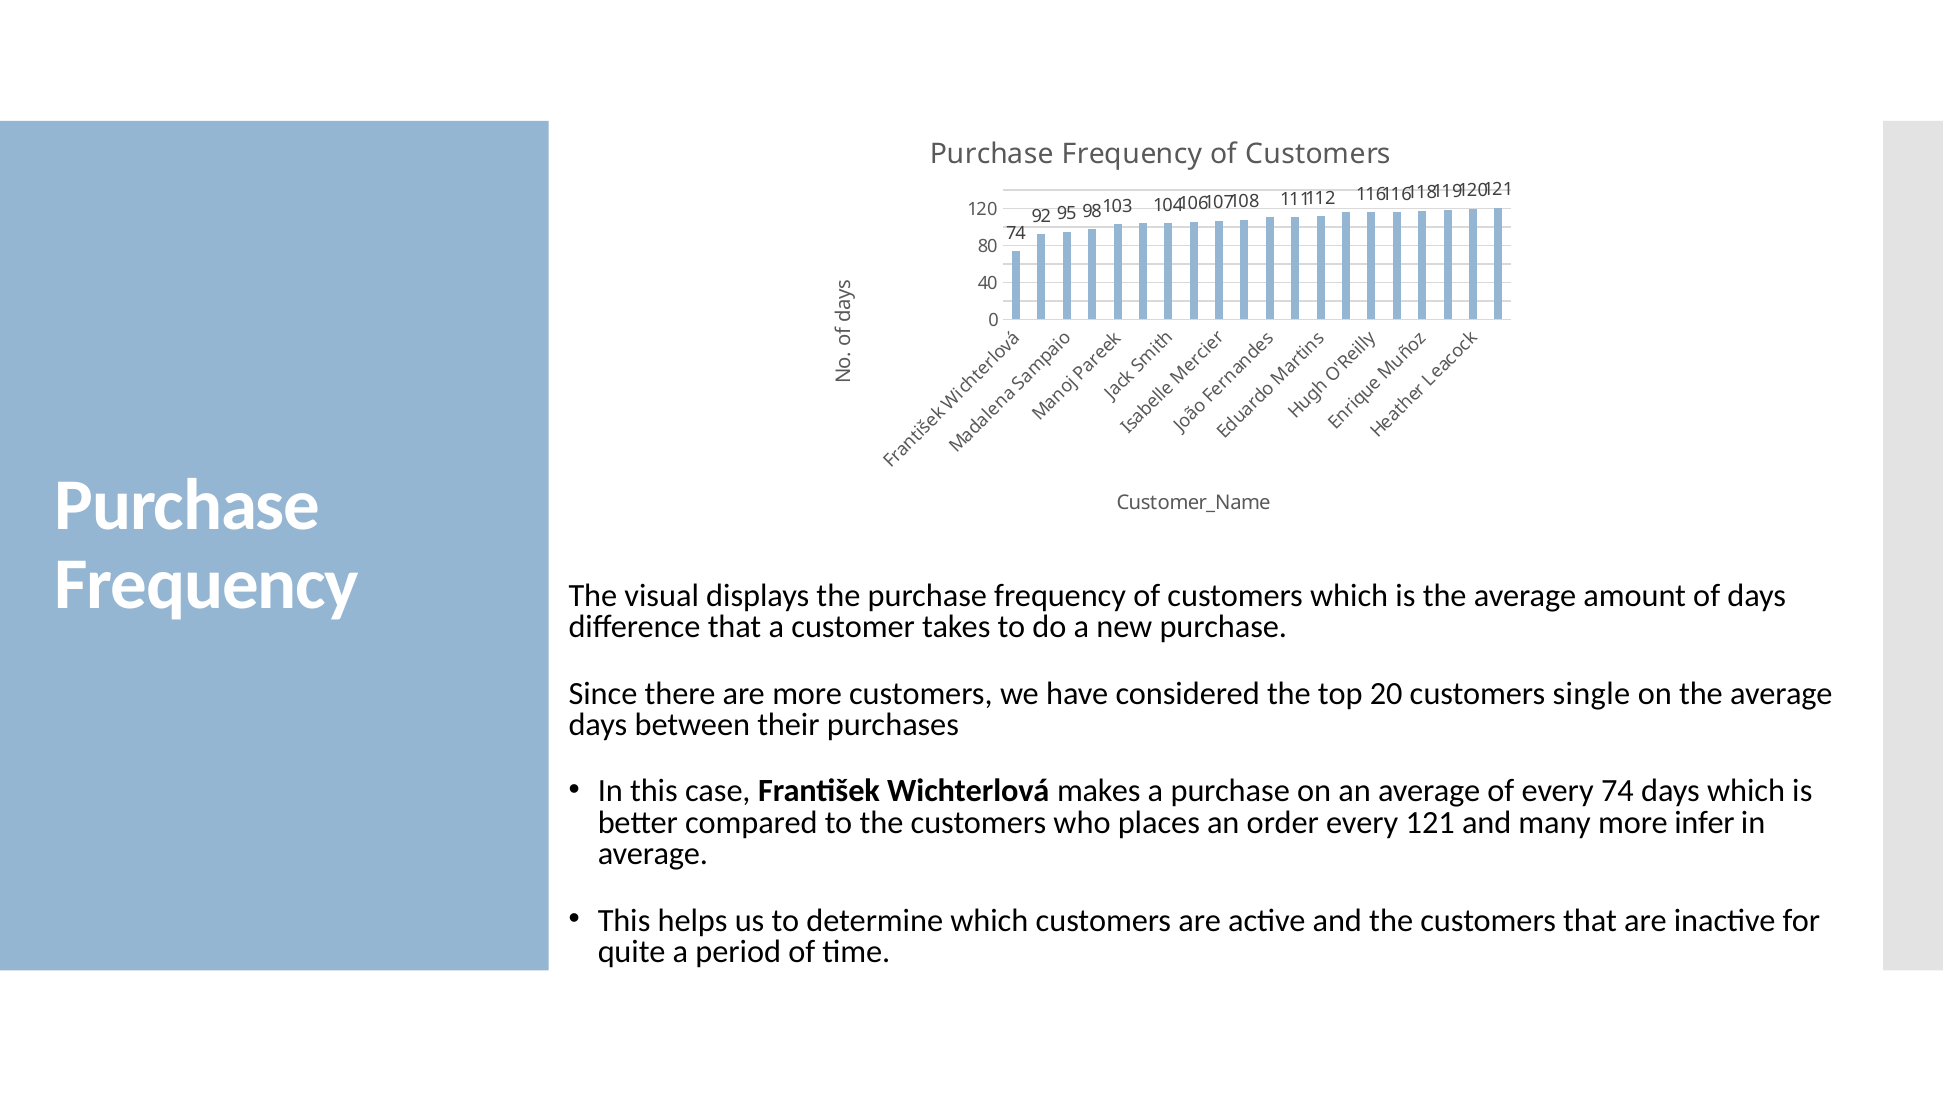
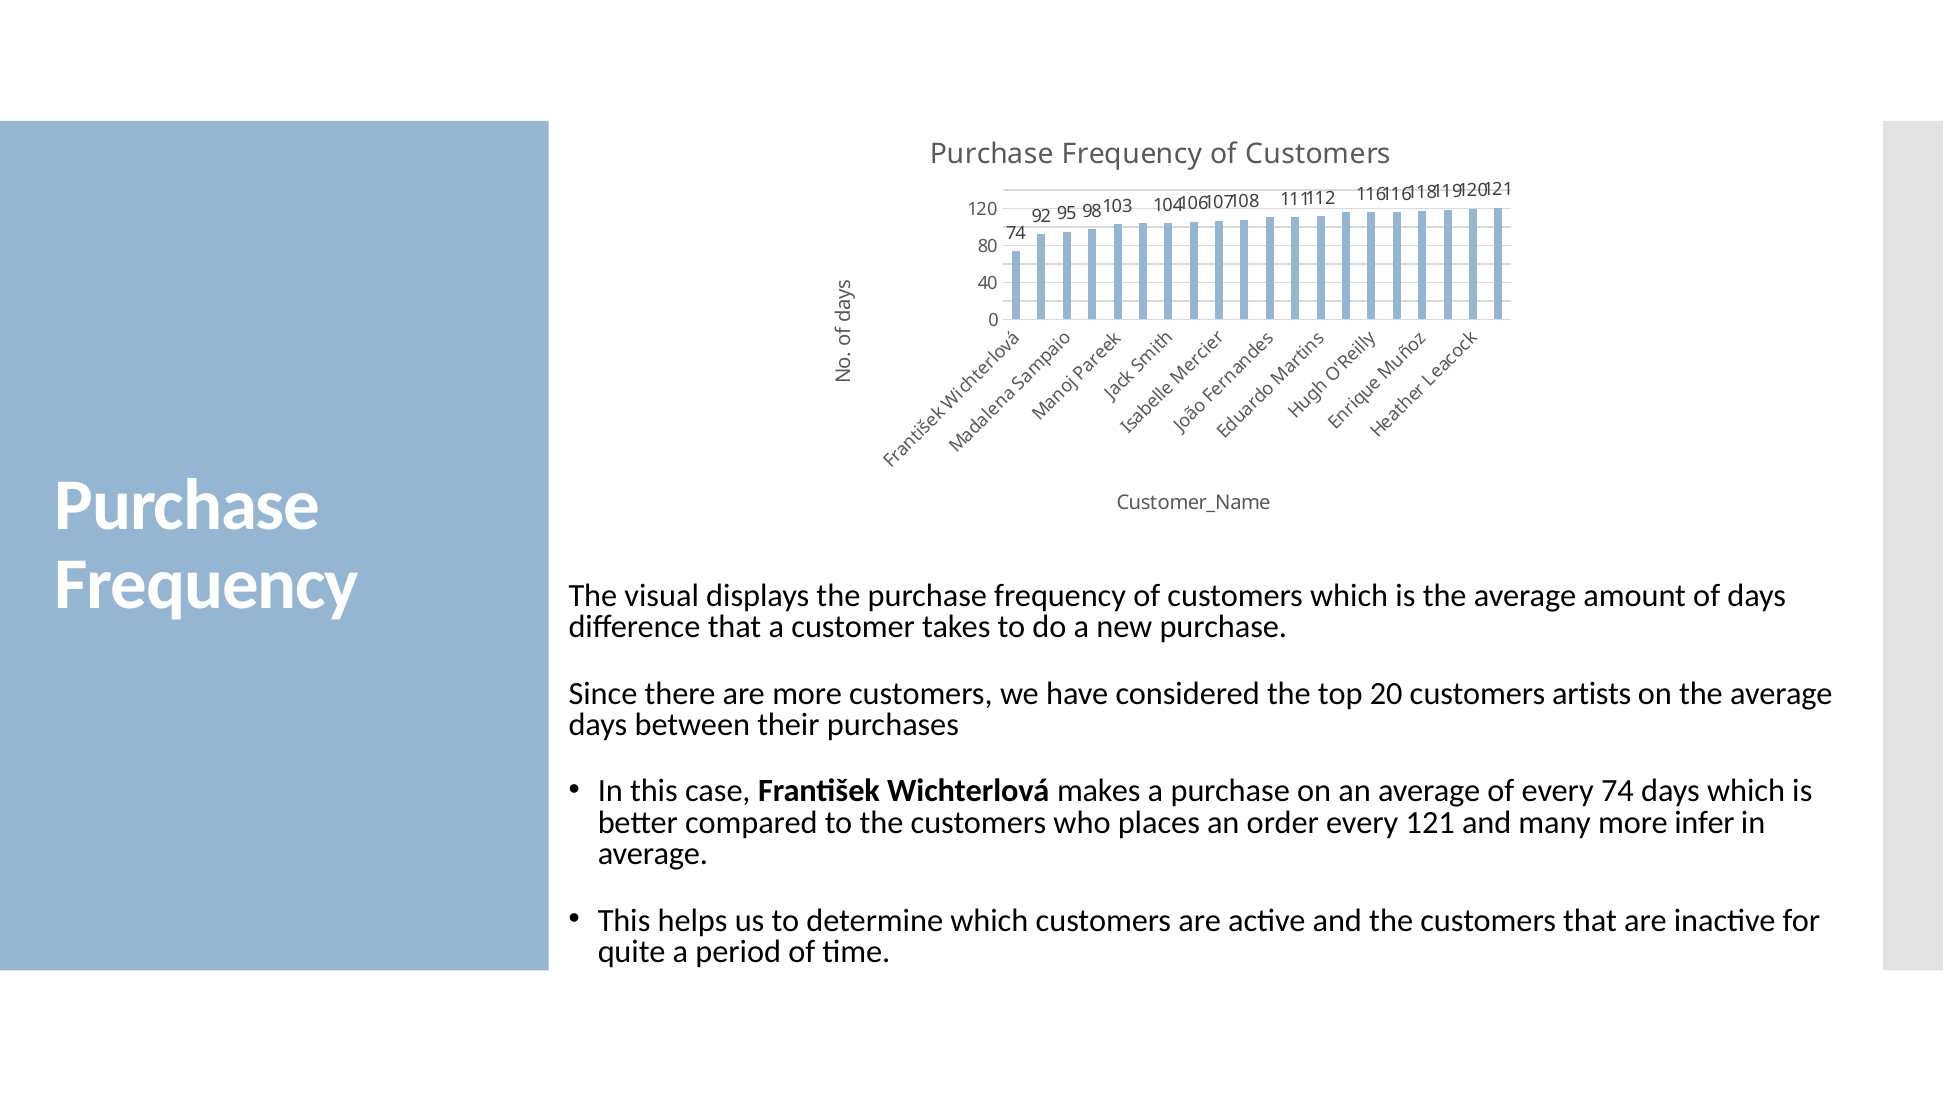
single: single -> artists
